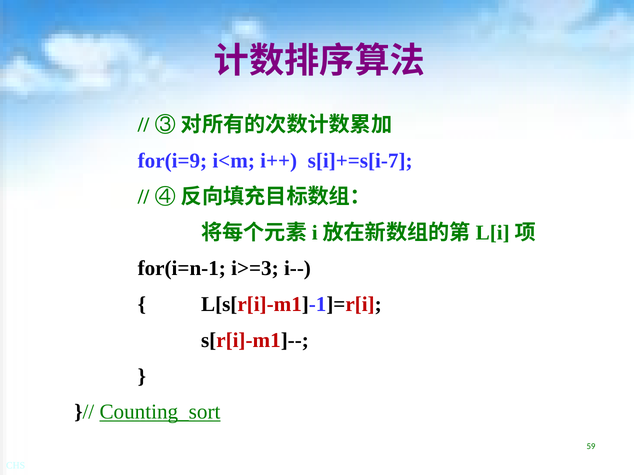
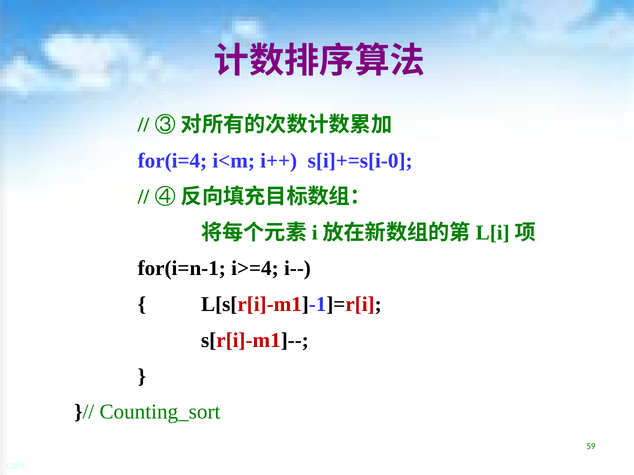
for(i=9: for(i=9 -> for(i=4
s[i]+=s[i-7: s[i]+=s[i-7 -> s[i]+=s[i-0
i>=3: i>=3 -> i>=4
Counting_sort underline: present -> none
